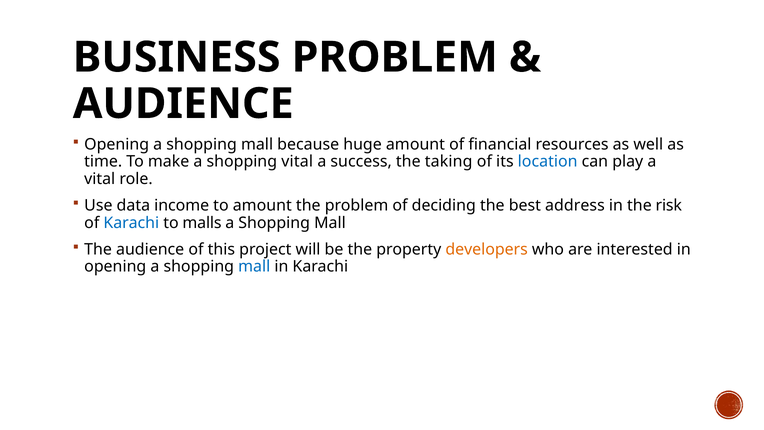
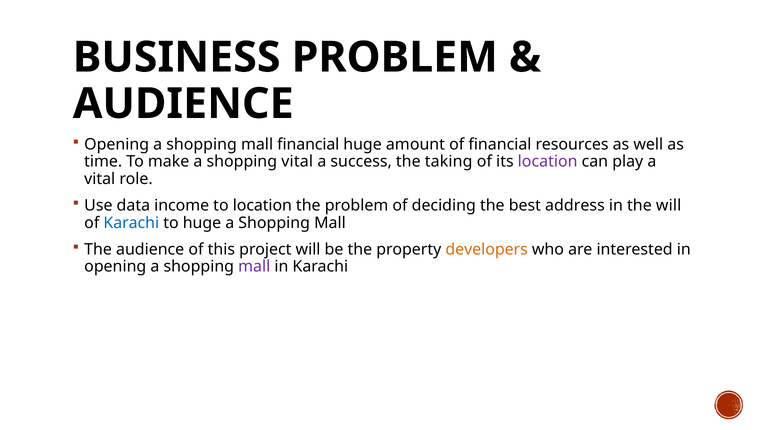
mall because: because -> financial
location at (548, 161) colour: blue -> purple
to amount: amount -> location
the risk: risk -> will
to malls: malls -> huge
mall at (254, 267) colour: blue -> purple
